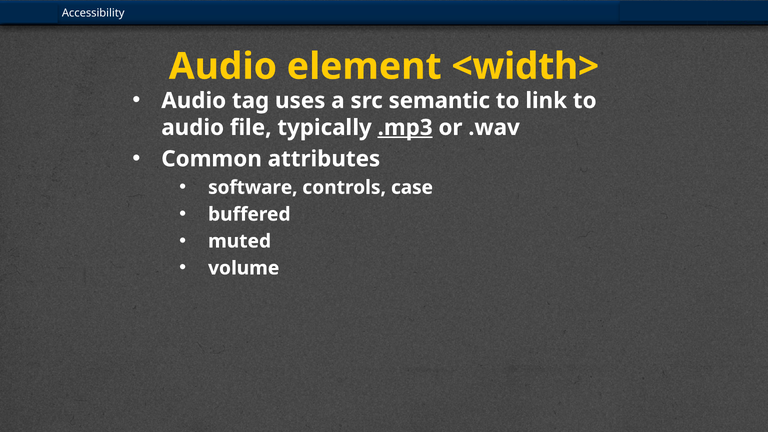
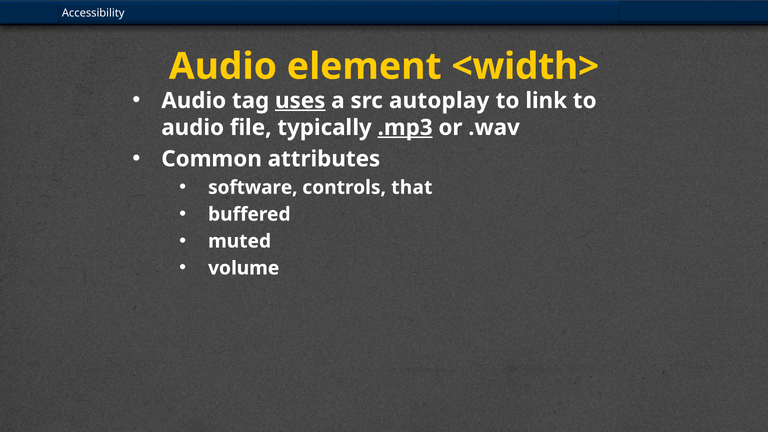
uses underline: none -> present
semantic: semantic -> autoplay
case: case -> that
